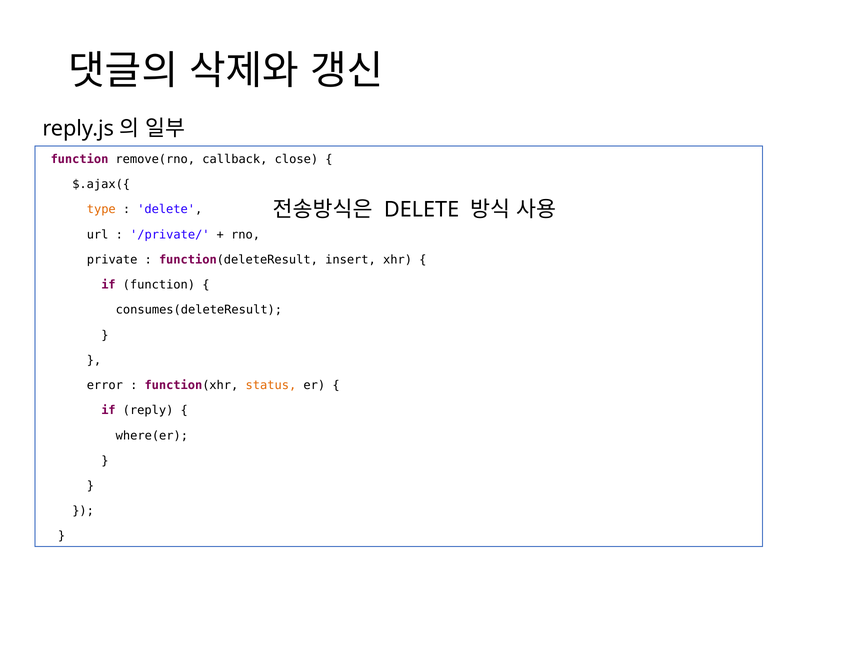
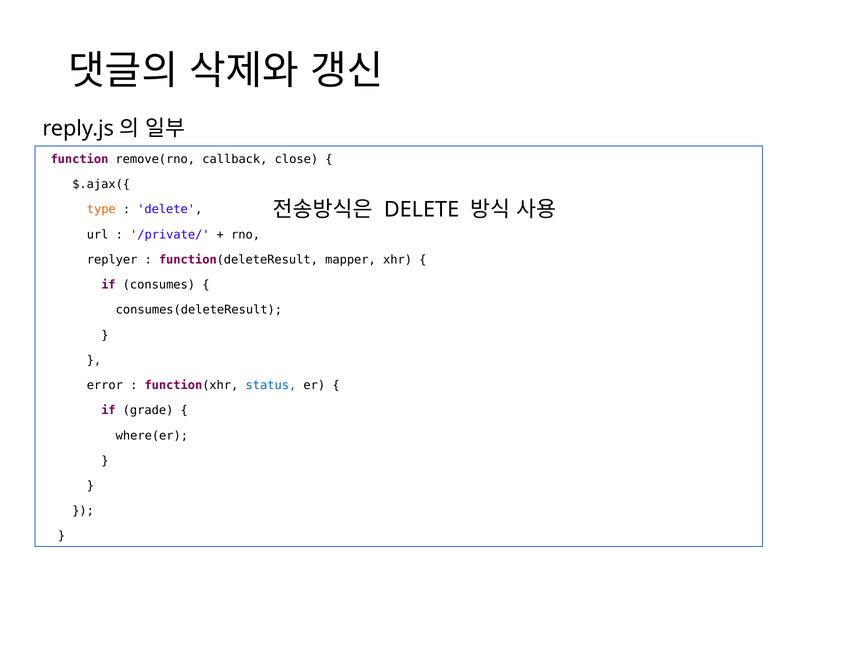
private: private -> replyer
insert: insert -> mapper
if function: function -> consumes
status colour: orange -> blue
reply: reply -> grade
